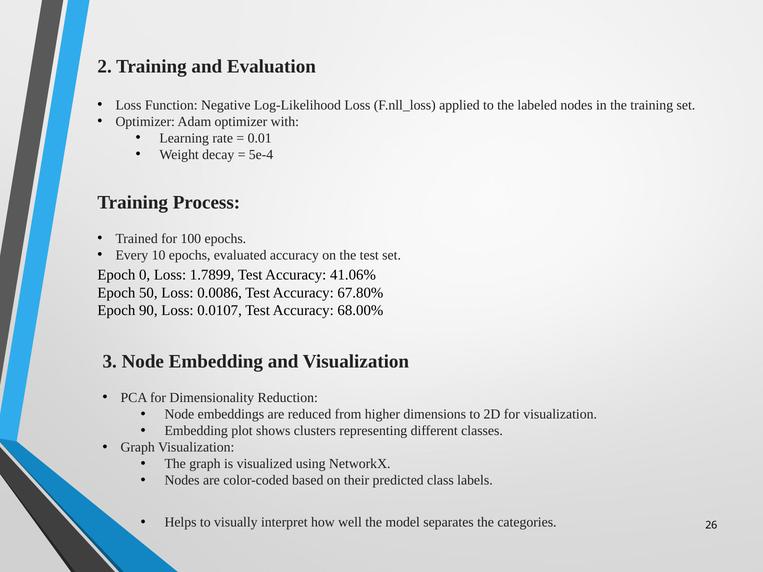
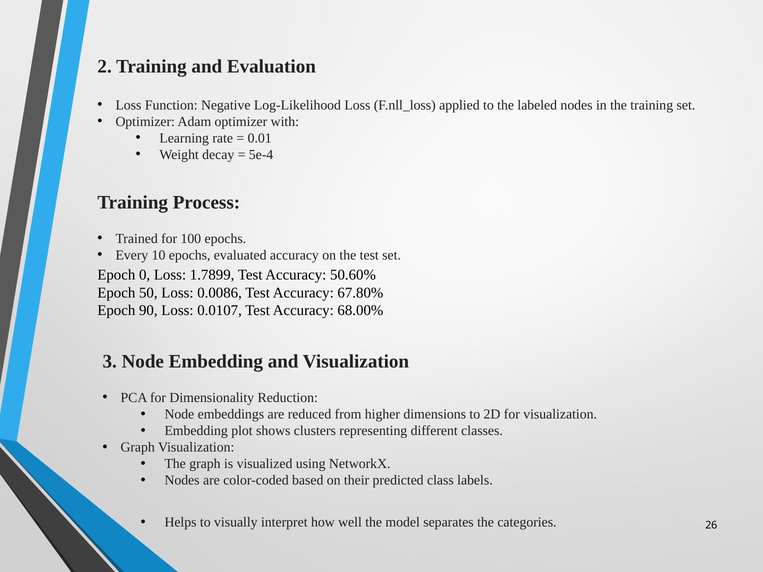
41.06%: 41.06% -> 50.60%
